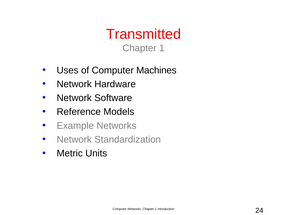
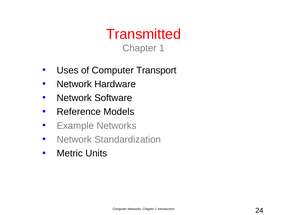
Machines: Machines -> Transport
